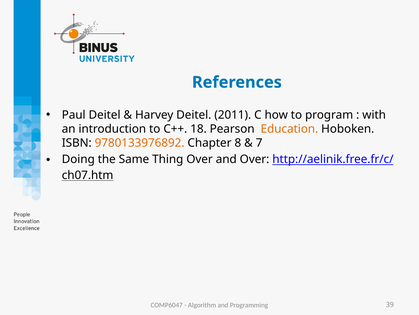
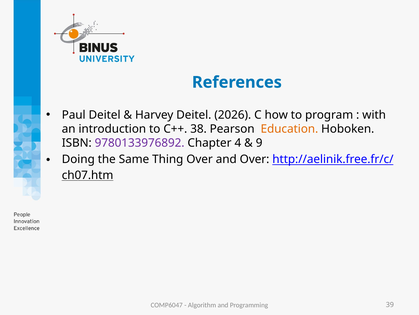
2011: 2011 -> 2026
18: 18 -> 38
9780133976892 colour: orange -> purple
8: 8 -> 4
7: 7 -> 9
